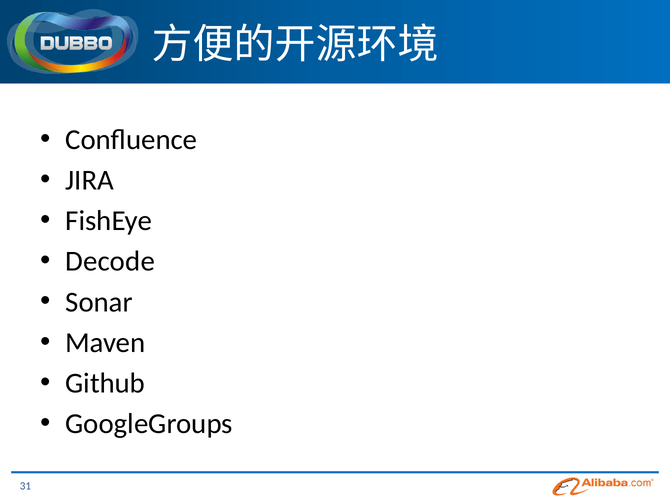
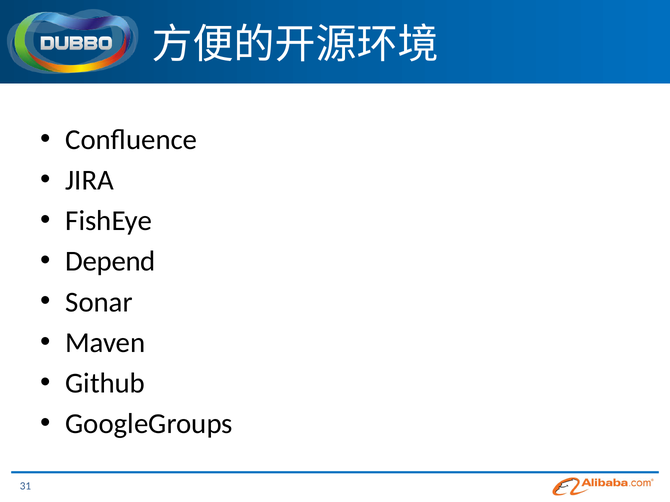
Decode: Decode -> Depend
